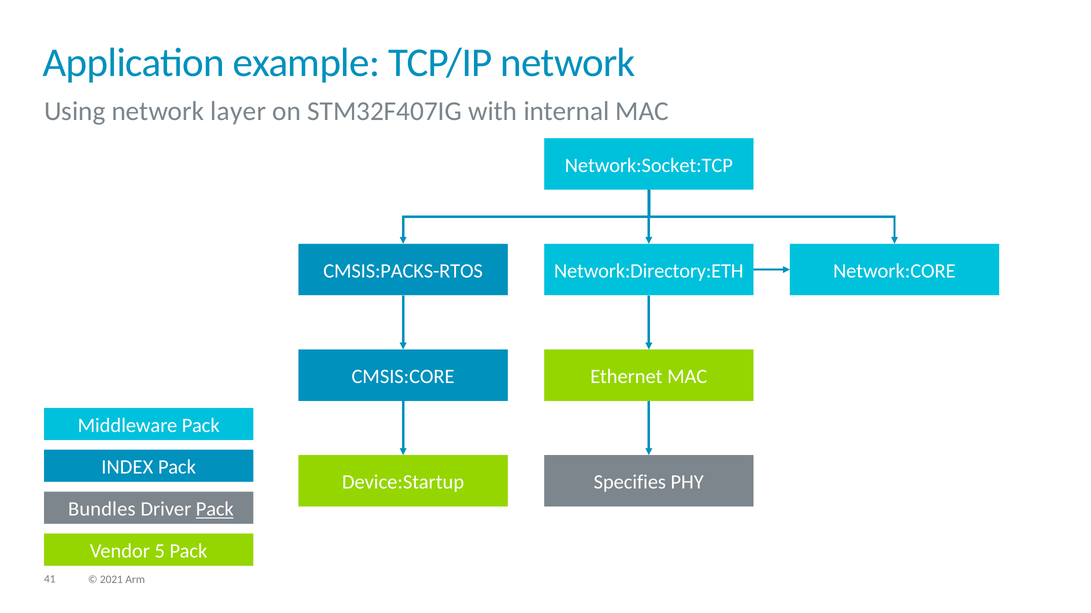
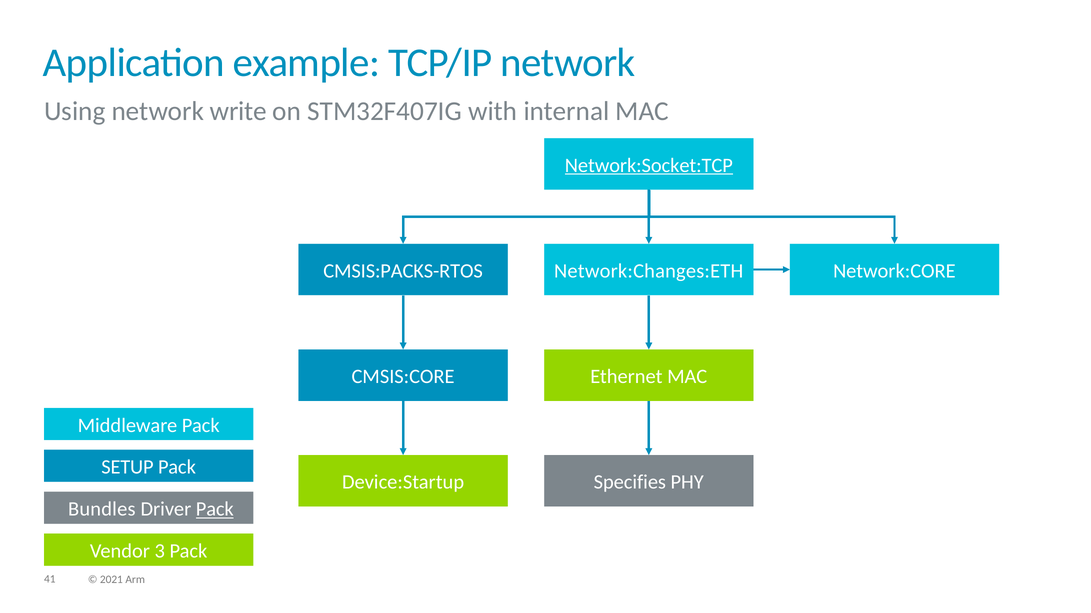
layer: layer -> write
Network:Socket:TCP underline: none -> present
Network:Directory:ETH: Network:Directory:ETH -> Network:Changes:ETH
INDEX: INDEX -> SETUP
5: 5 -> 3
